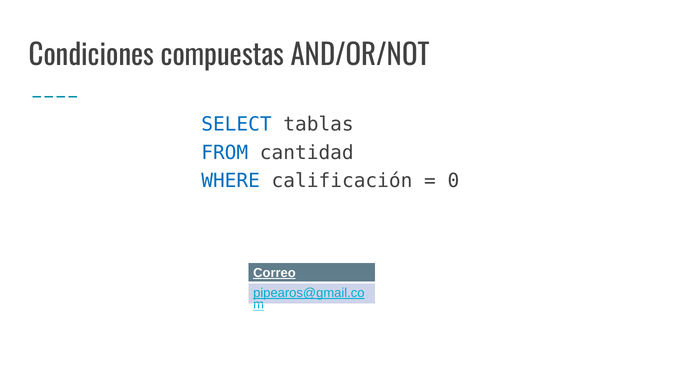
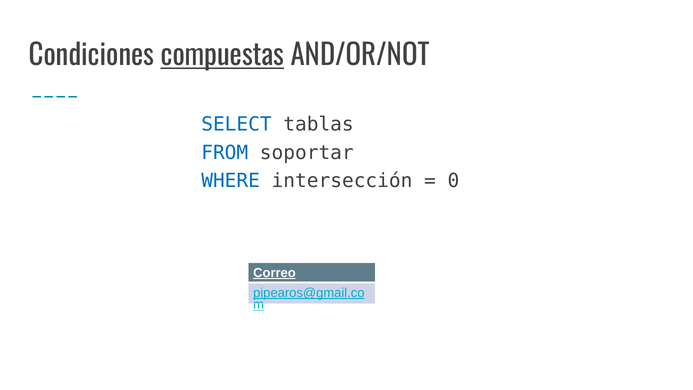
compuestas underline: none -> present
cantidad: cantidad -> soportar
calificación: calificación -> intersección
